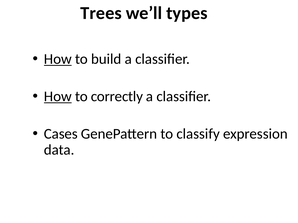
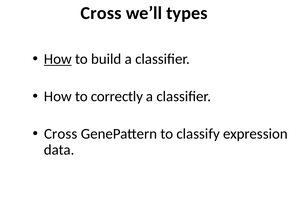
Trees at (101, 13): Trees -> Cross
How at (58, 97) underline: present -> none
Cases at (61, 134): Cases -> Cross
